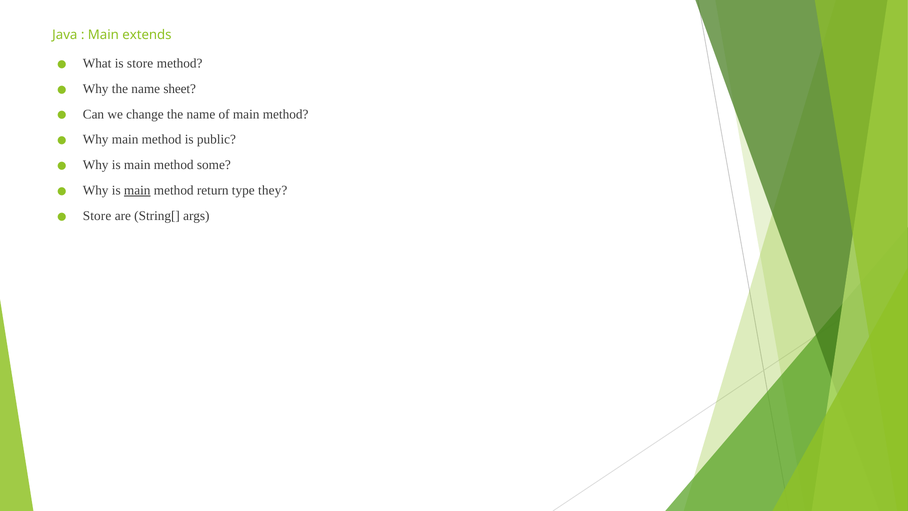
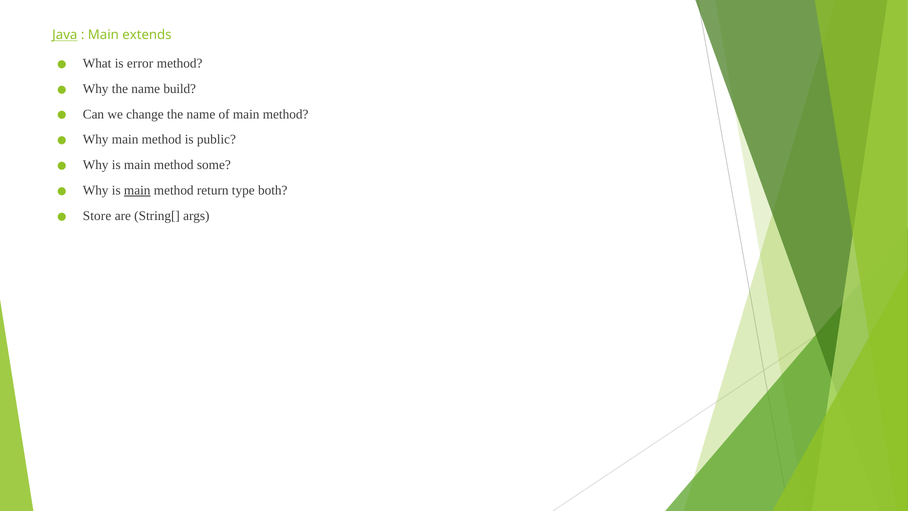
Java underline: none -> present
is store: store -> error
sheet: sheet -> build
they: they -> both
